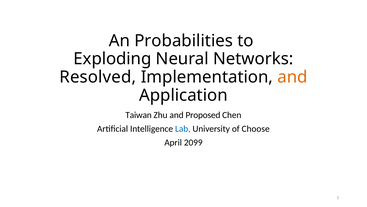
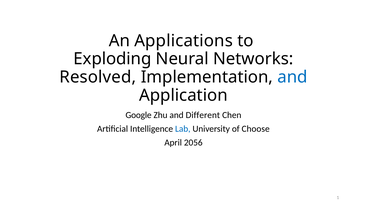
Probabilities: Probabilities -> Applications
and at (292, 77) colour: orange -> blue
Taiwan: Taiwan -> Google
Proposed: Proposed -> Different
2099: 2099 -> 2056
